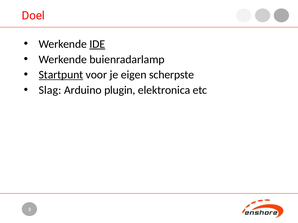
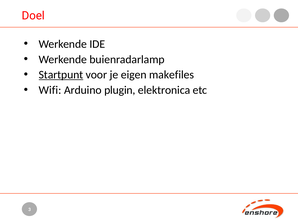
IDE underline: present -> none
scherpste: scherpste -> makefiles
Slag: Slag -> Wifi
